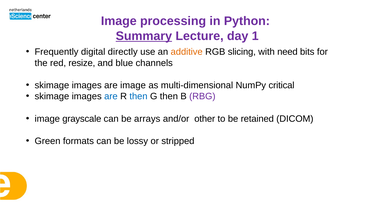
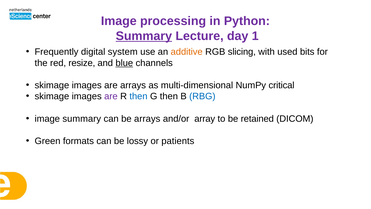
directly: directly -> system
need: need -> used
blue underline: none -> present
are image: image -> arrays
are at (111, 96) colour: blue -> purple
RBG colour: purple -> blue
image grayscale: grayscale -> summary
other: other -> array
stripped: stripped -> patients
